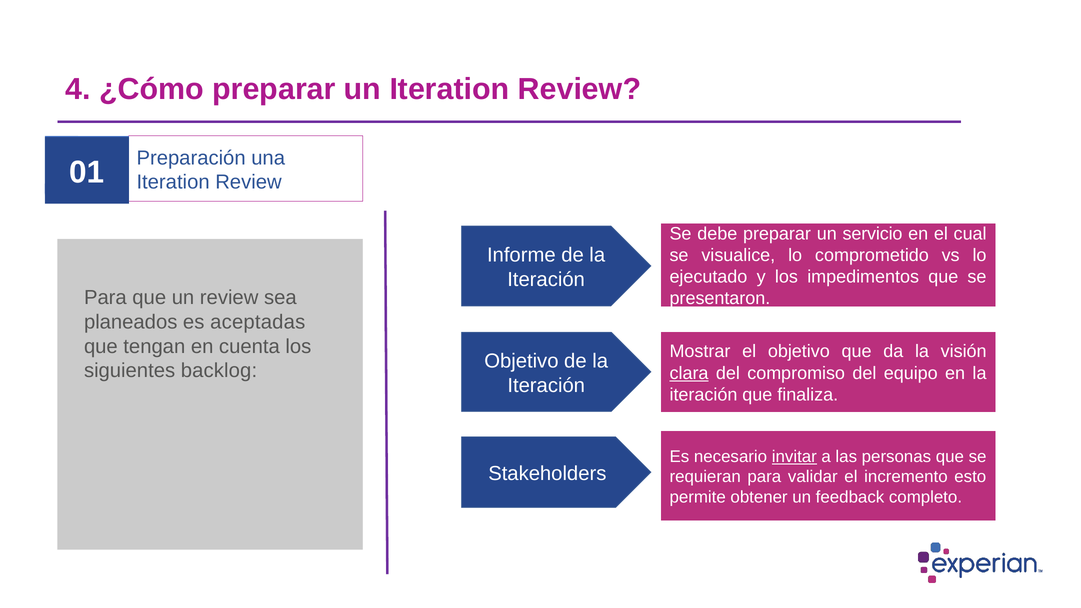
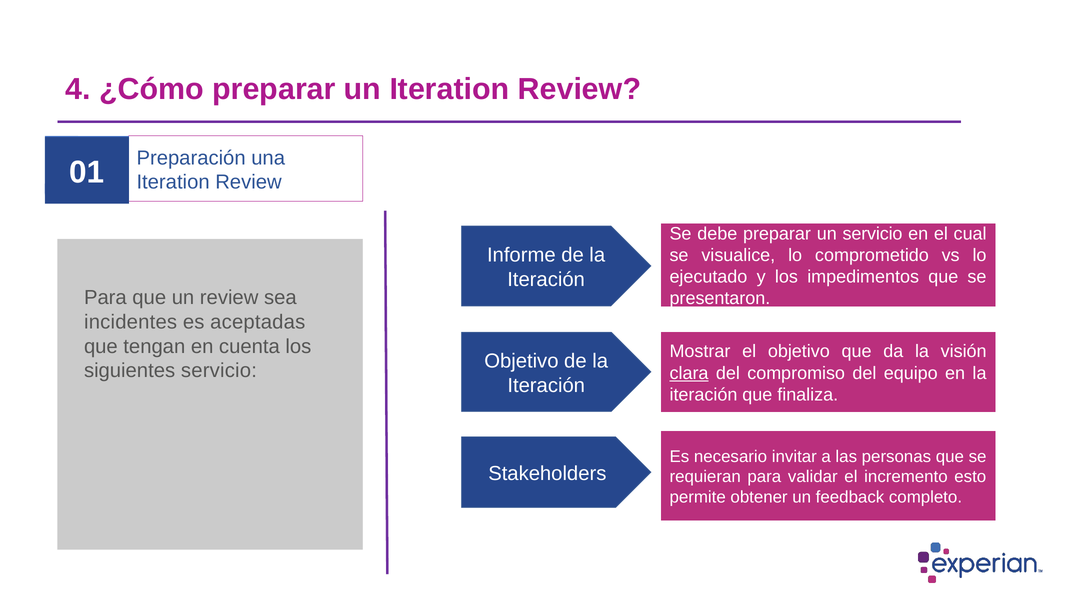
planeados: planeados -> incidentes
siguientes backlog: backlog -> servicio
invitar underline: present -> none
